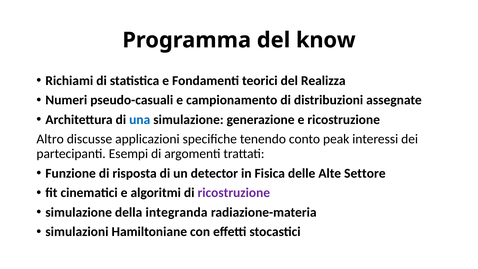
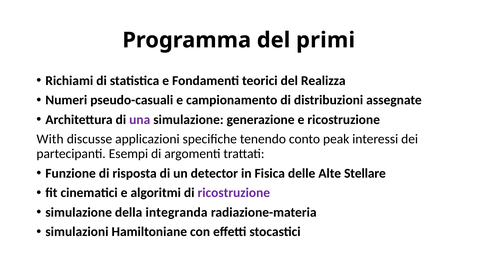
know: know -> primi
una colour: blue -> purple
Altro: Altro -> With
Settore: Settore -> Stellare
